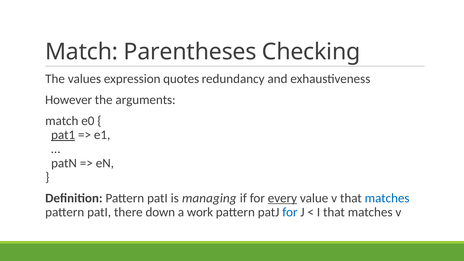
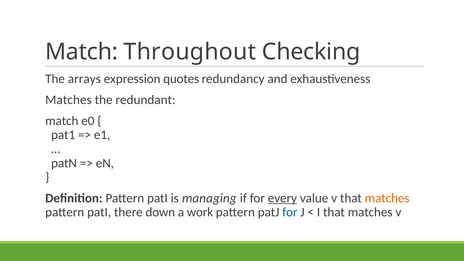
Parentheses: Parentheses -> Throughout
values: values -> arrays
However at (69, 100): However -> Matches
arguments: arguments -> redundant
pat1 underline: present -> none
matches at (387, 198) colour: blue -> orange
